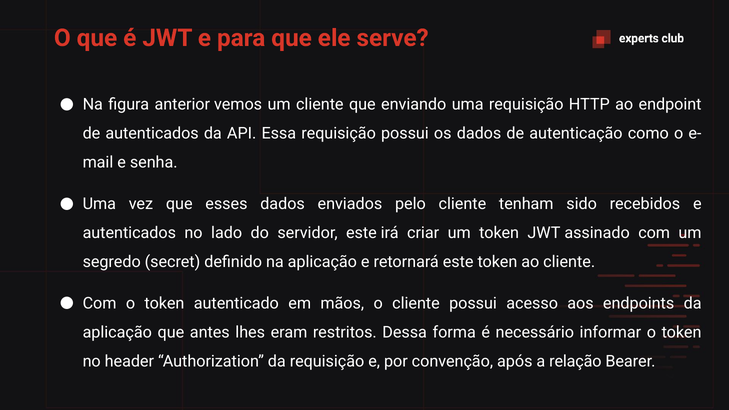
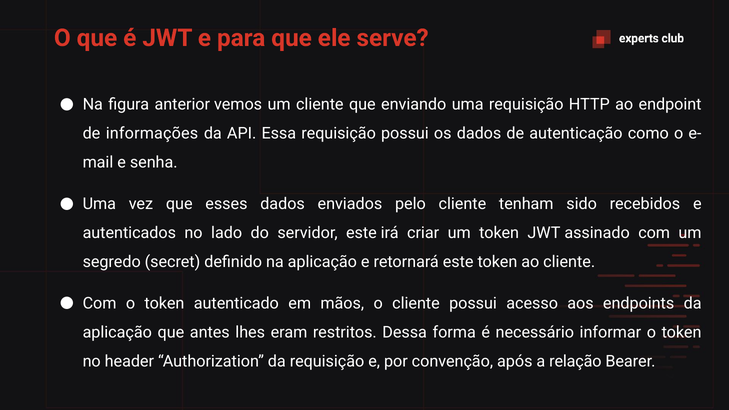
de autenticados: autenticados -> informações
